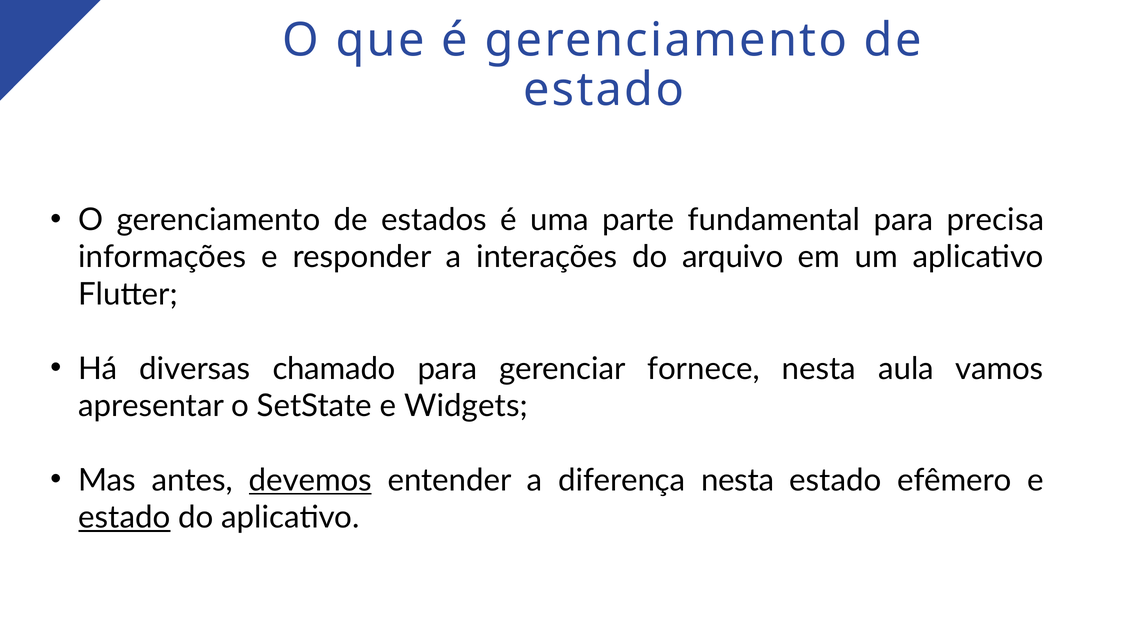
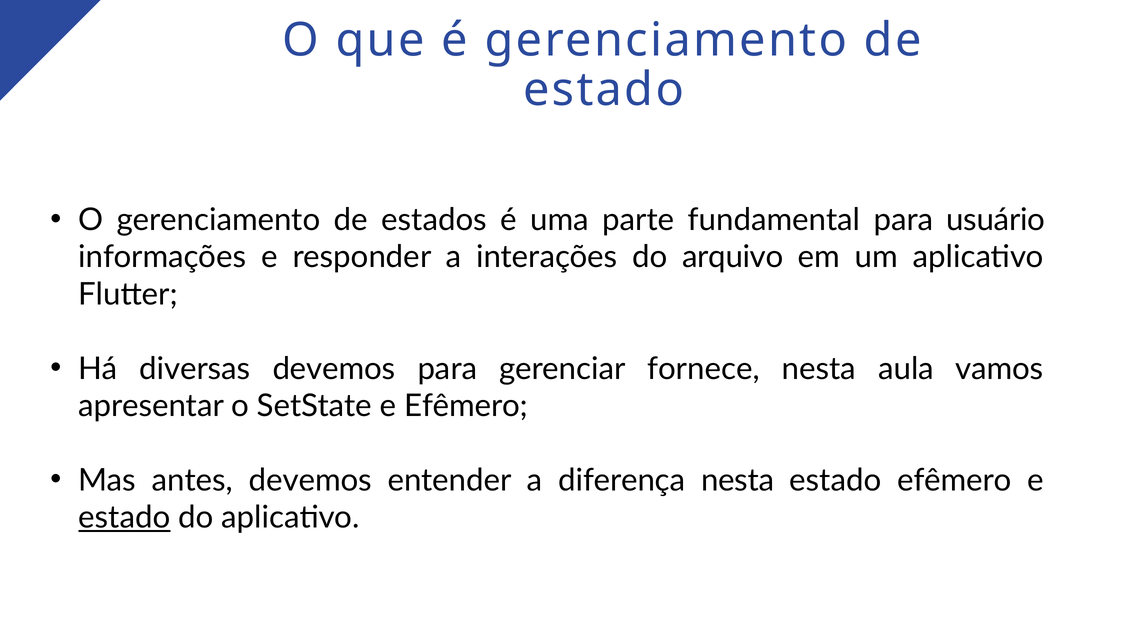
precisa: precisa -> usuário
diversas chamado: chamado -> devemos
e Widgets: Widgets -> Efêmero
devemos at (310, 481) underline: present -> none
